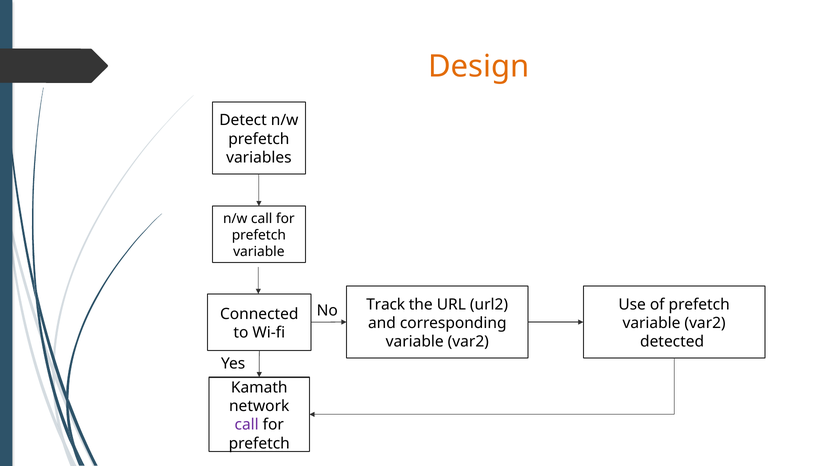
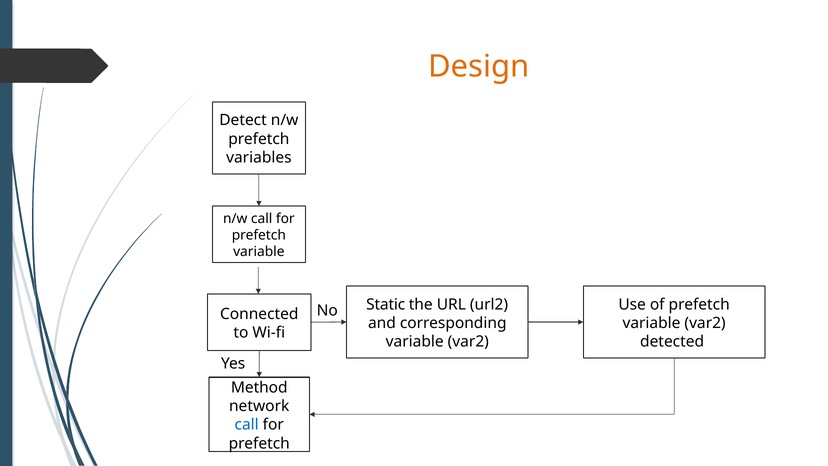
Track: Track -> Static
Kamath: Kamath -> Method
call at (247, 425) colour: purple -> blue
